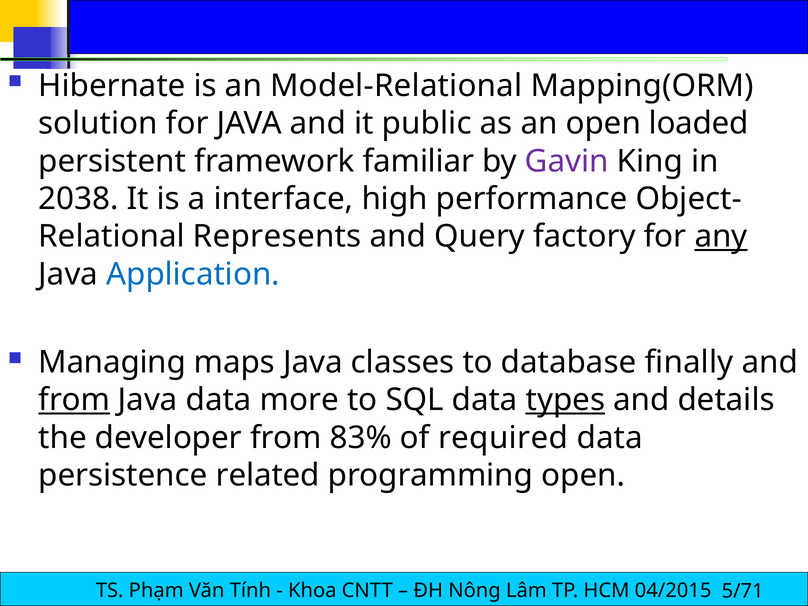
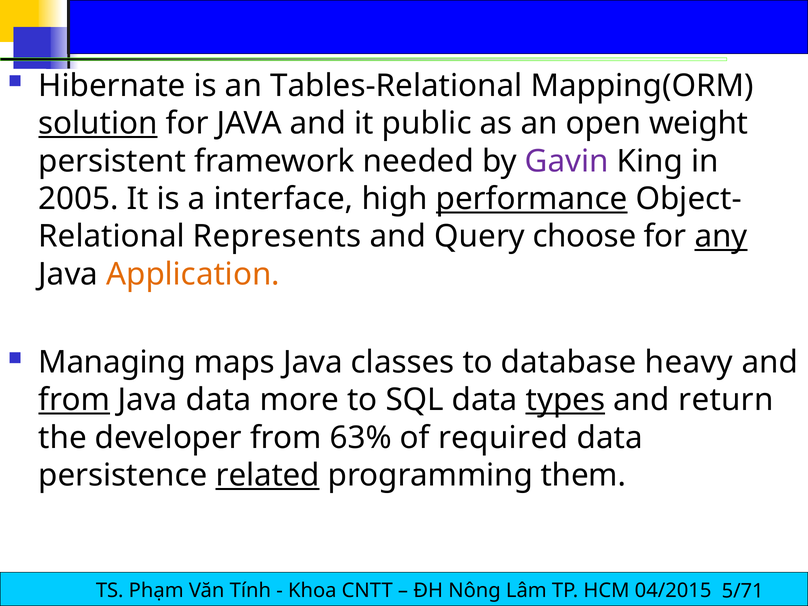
Model-Relational: Model-Relational -> Tables-Relational
solution underline: none -> present
loaded: loaded -> weight
familiar: familiar -> needed
2038: 2038 -> 2005
performance underline: none -> present
factory: factory -> choose
Application colour: blue -> orange
finally: finally -> heavy
details: details -> return
83%: 83% -> 63%
related underline: none -> present
programming open: open -> them
